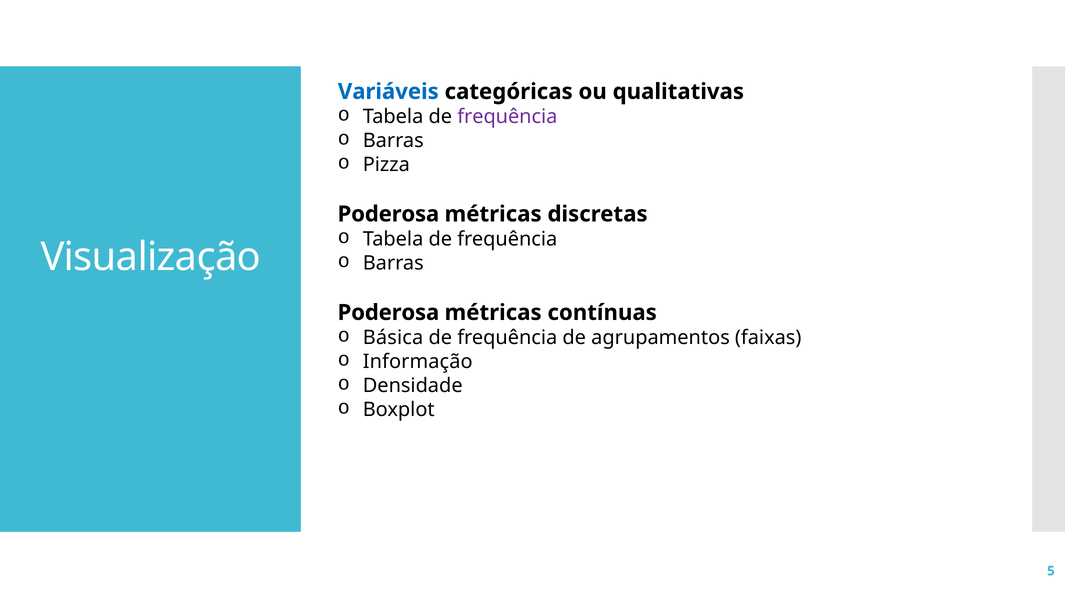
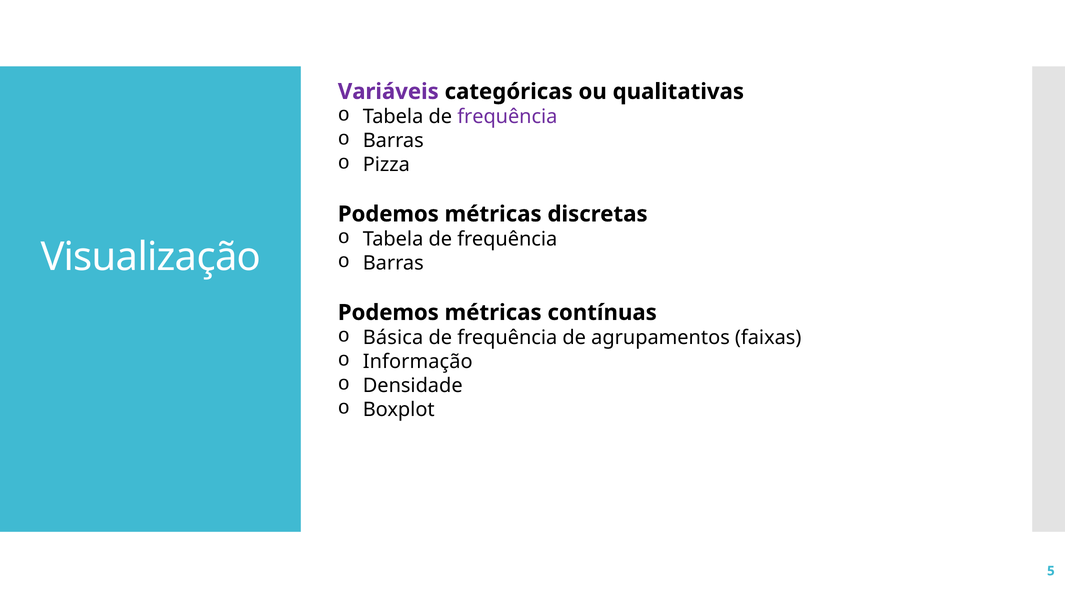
Variáveis colour: blue -> purple
Poderosa at (388, 214): Poderosa -> Podemos
Poderosa at (388, 313): Poderosa -> Podemos
